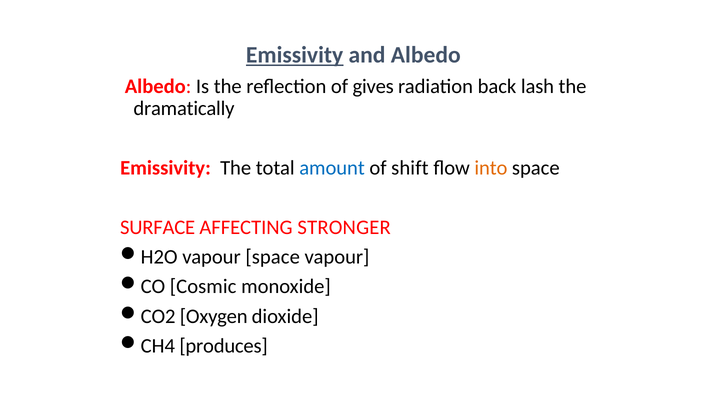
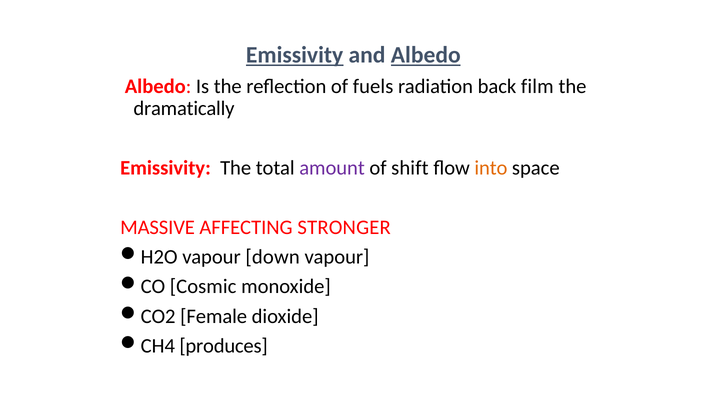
Albedo at (426, 55) underline: none -> present
gives: gives -> fuels
lash: lash -> film
amount colour: blue -> purple
SURFACE: SURFACE -> MASSIVE
vapour space: space -> down
Oxygen: Oxygen -> Female
